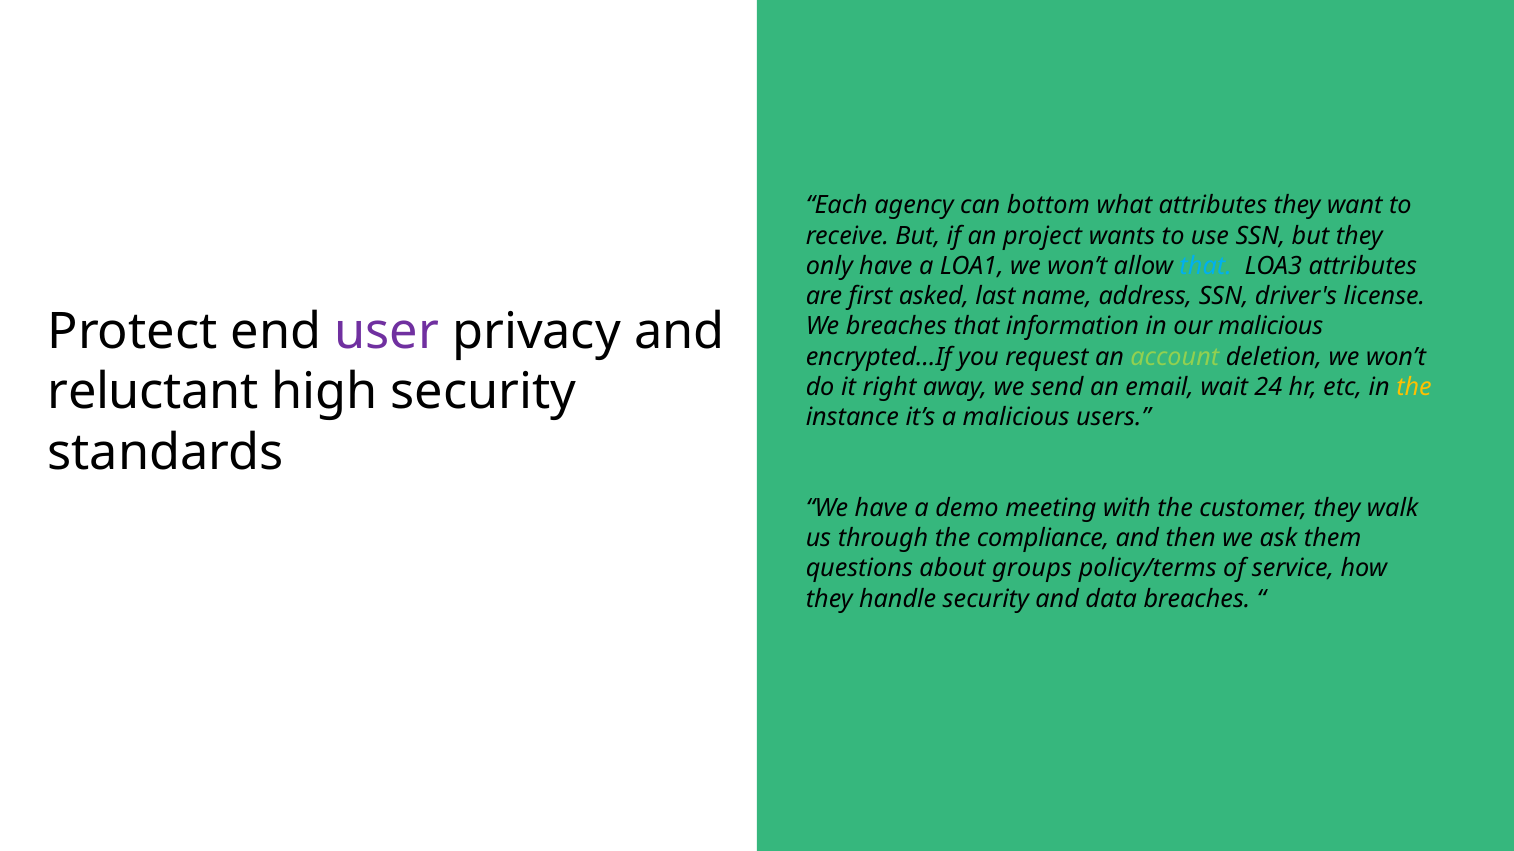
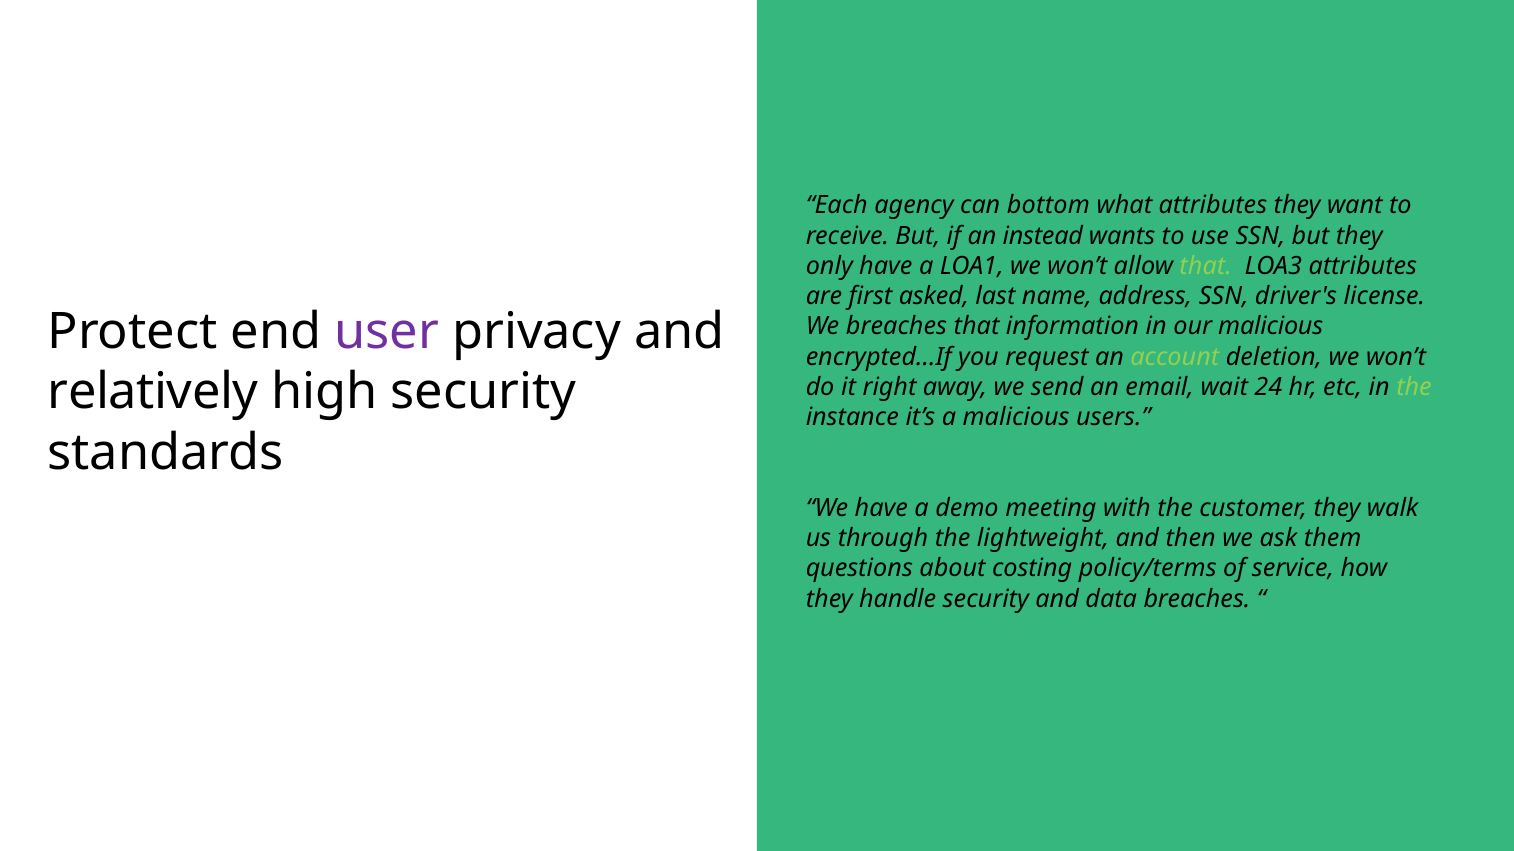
project: project -> instead
that at (1206, 266) colour: light blue -> light green
reluctant: reluctant -> relatively
the at (1414, 387) colour: yellow -> light green
compliance: compliance -> lightweight
groups: groups -> costing
